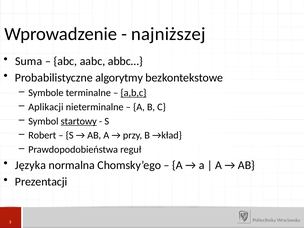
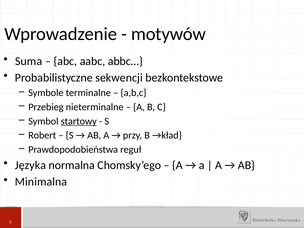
najniższej: najniższej -> motywów
algorytmy: algorytmy -> sekwencji
a,b,c underline: present -> none
Aplikacji: Aplikacji -> Przebieg
Prezentacji: Prezentacji -> Minimalna
